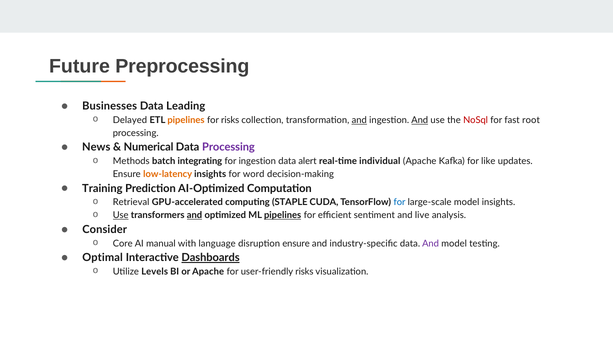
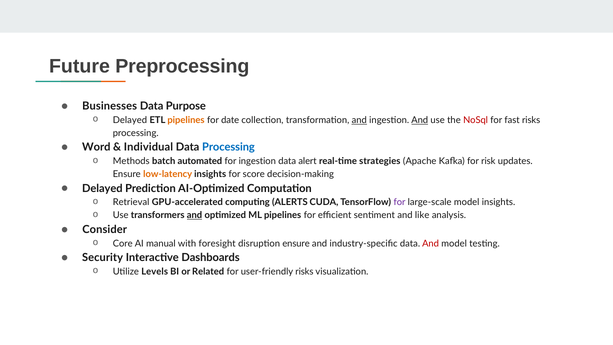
Leading: Leading -> Purpose
for risks: risks -> date
fast root: root -> risks
News: News -> Word
Numerical: Numerical -> Individual
Processing at (228, 147) colour: purple -> blue
integrating: integrating -> automated
individual: individual -> strategies
like: like -> risk
word: word -> score
Training at (102, 188): Training -> Delayed
STAPLE: STAPLE -> ALERTS
for at (400, 202) colour: blue -> purple
Use at (121, 215) underline: present -> none
pipelines at (283, 215) underline: present -> none
live: live -> like
language: language -> foresight
And at (431, 243) colour: purple -> red
Optimal: Optimal -> Security
Dashboards underline: present -> none
or Apache: Apache -> Related
